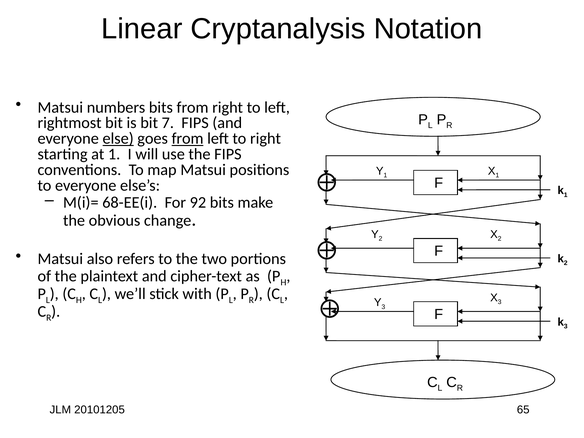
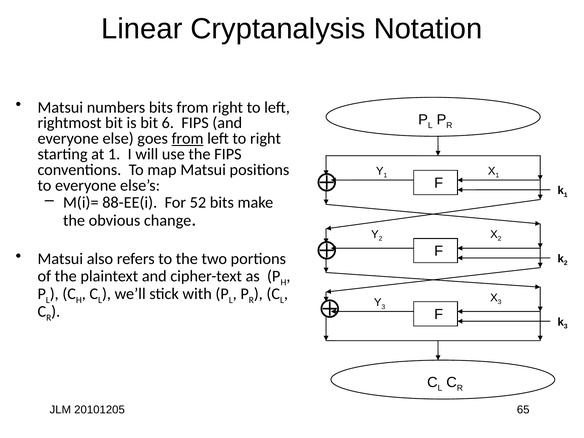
7: 7 -> 6
else underline: present -> none
68-EE(i: 68-EE(i -> 88-EE(i
92: 92 -> 52
